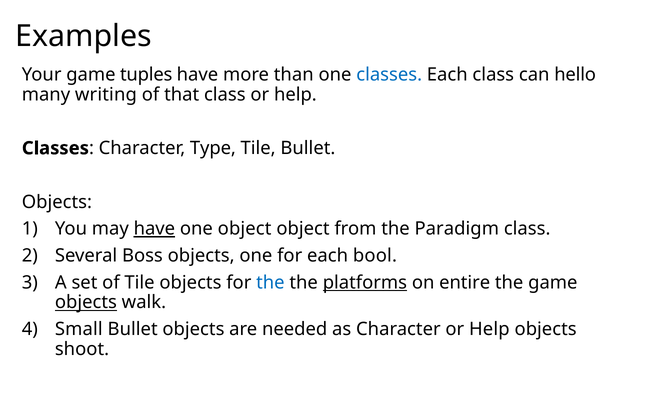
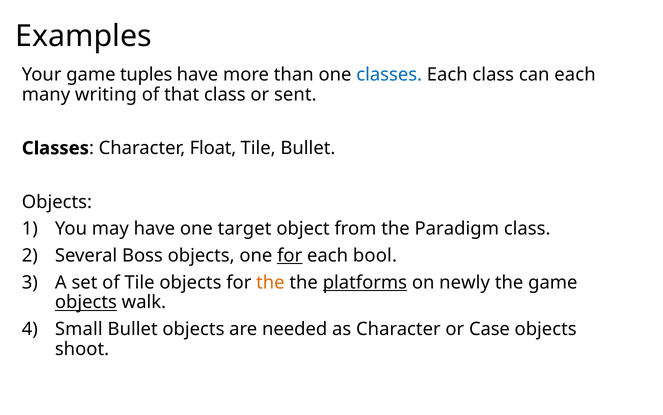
can hello: hello -> each
class or help: help -> sent
Type: Type -> Float
have at (154, 228) underline: present -> none
one object: object -> target
for at (290, 255) underline: none -> present
the at (270, 282) colour: blue -> orange
entire: entire -> newly
Character or Help: Help -> Case
